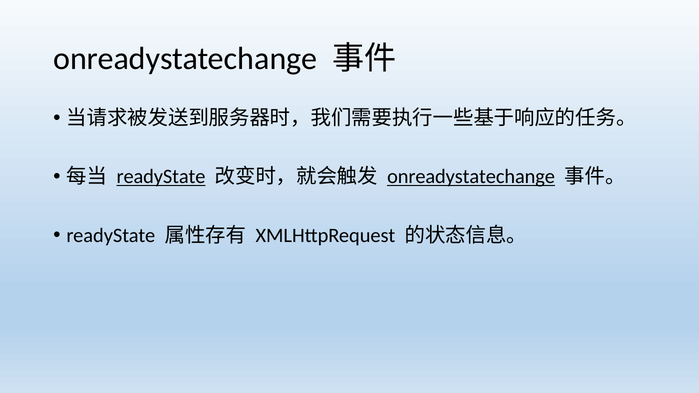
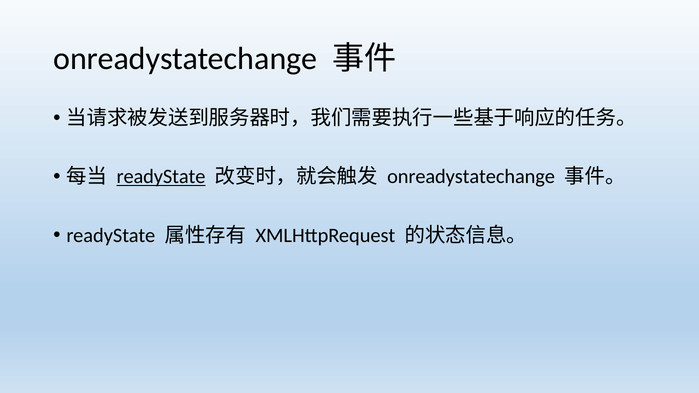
onreadystatechange at (471, 177) underline: present -> none
